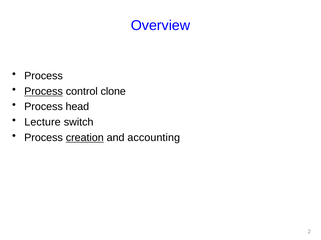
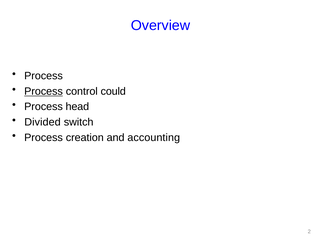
clone: clone -> could
Lecture: Lecture -> Divided
creation underline: present -> none
